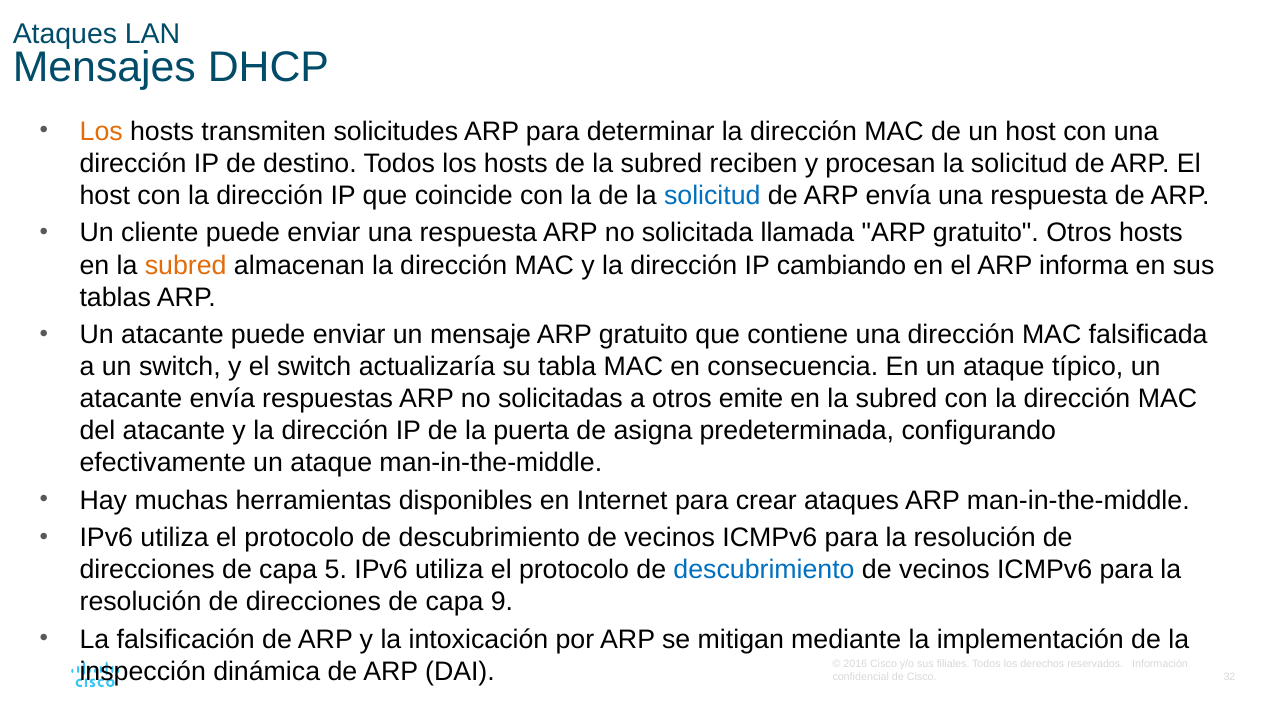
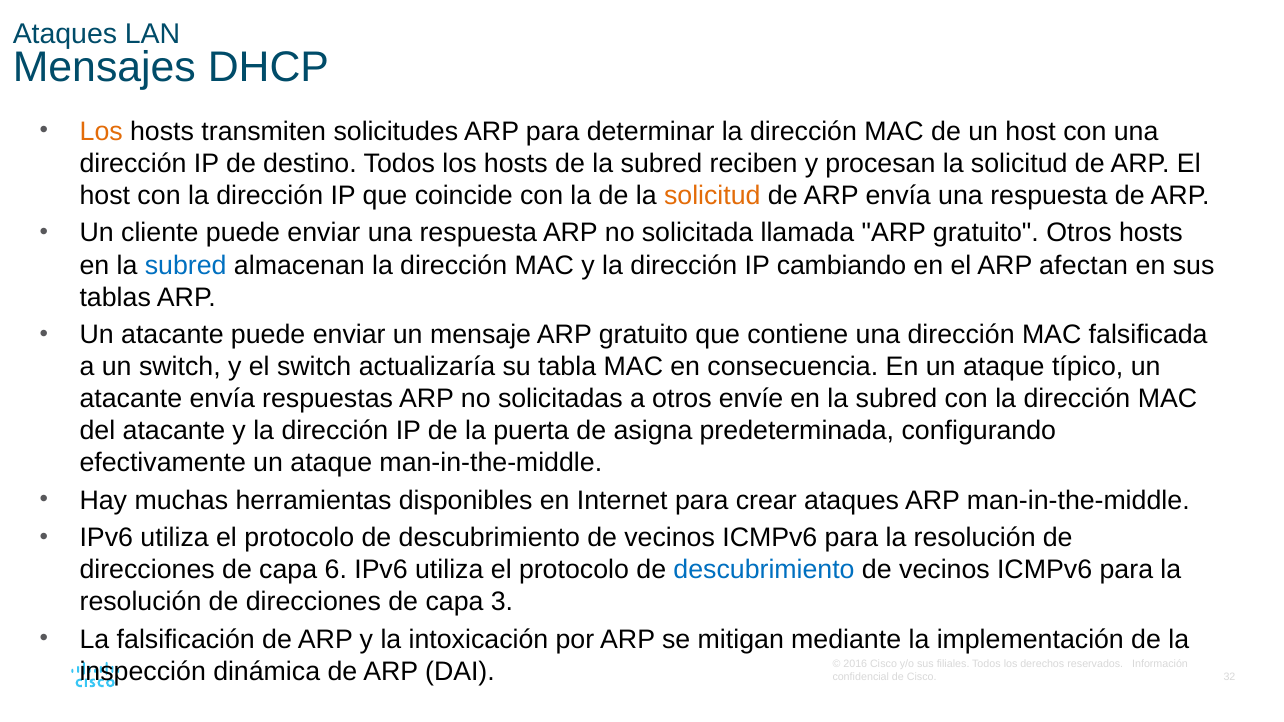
solicitud at (712, 196) colour: blue -> orange
subred at (186, 265) colour: orange -> blue
informa: informa -> afectan
emite: emite -> envíe
5: 5 -> 6
9: 9 -> 3
